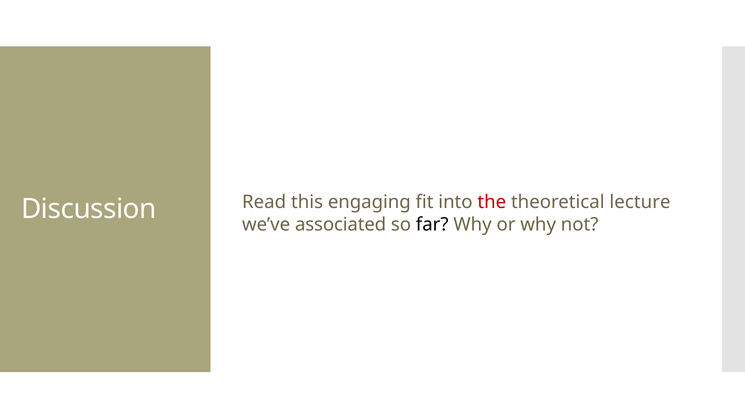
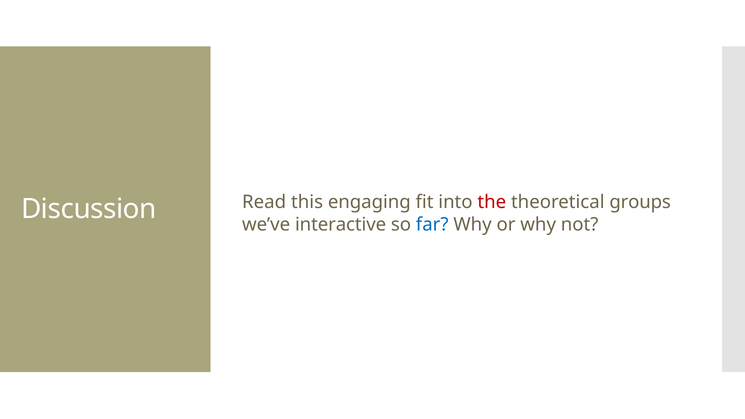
lecture: lecture -> groups
associated: associated -> interactive
far colour: black -> blue
